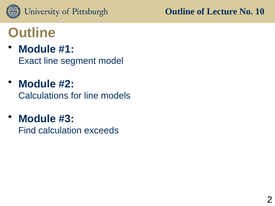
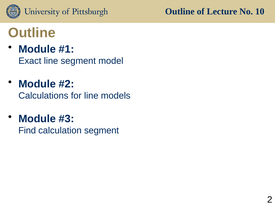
calculation exceeds: exceeds -> segment
